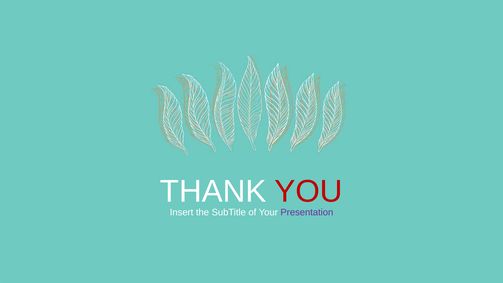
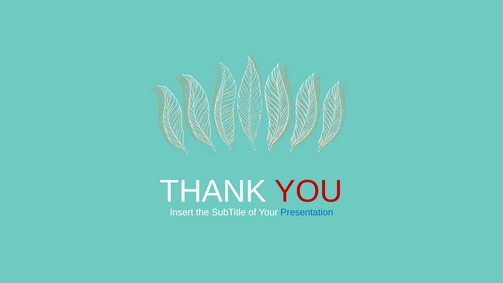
Presentation colour: purple -> blue
